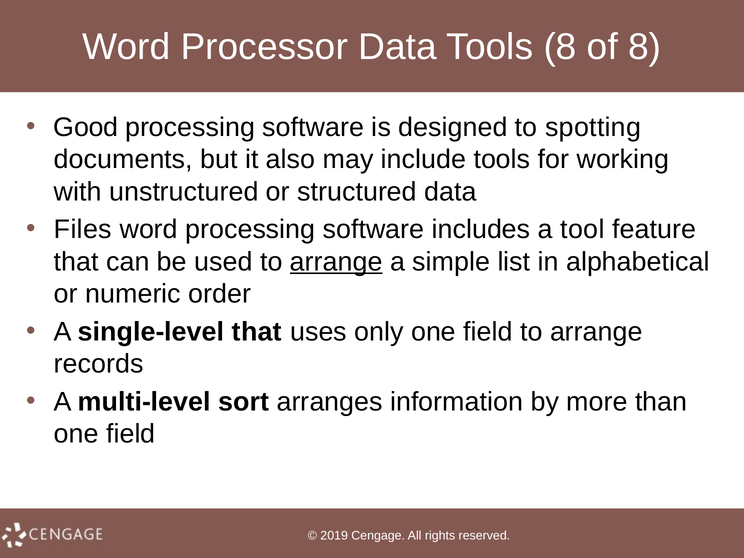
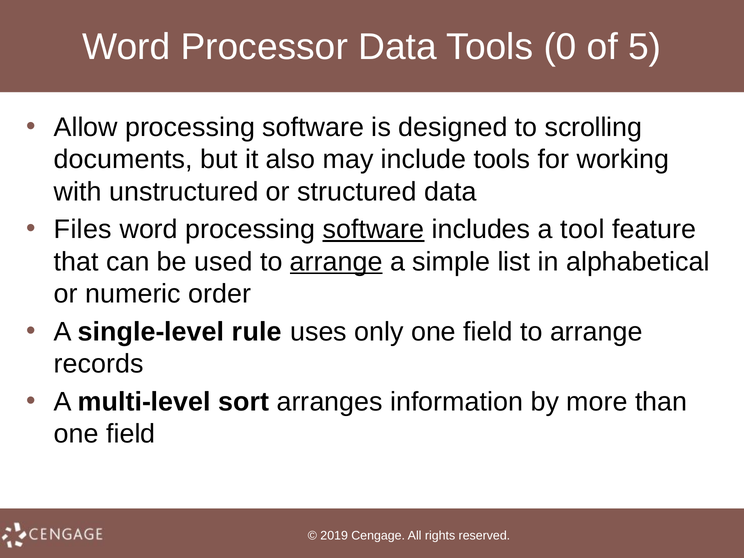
Tools 8: 8 -> 0
of 8: 8 -> 5
Good: Good -> Allow
spotting: spotting -> scrolling
software at (374, 229) underline: none -> present
single-level that: that -> rule
